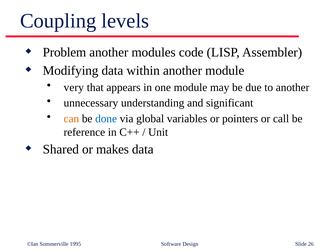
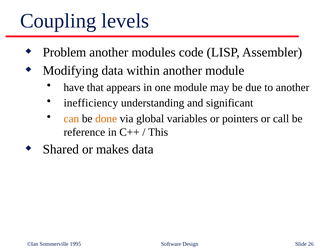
very: very -> have
unnecessary: unnecessary -> inefficiency
done colour: blue -> orange
Unit: Unit -> This
